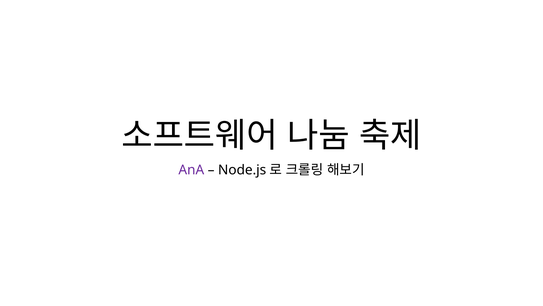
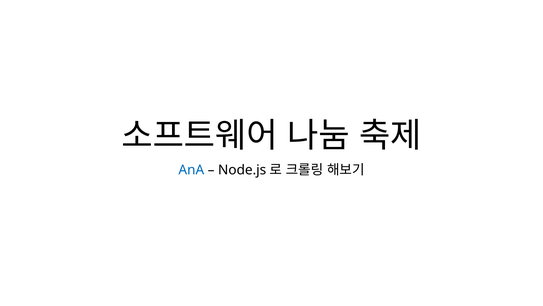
AnA colour: purple -> blue
